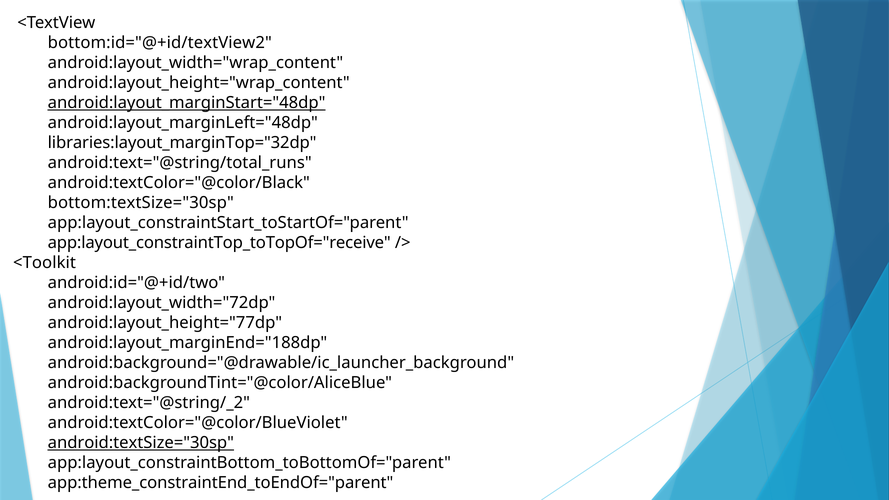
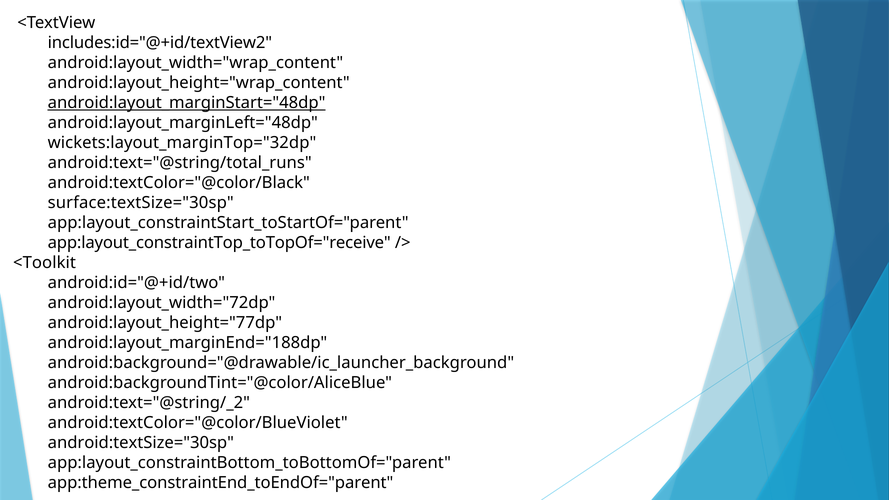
bottom:id="@+id/textView2: bottom:id="@+id/textView2 -> includes:id="@+id/textView2
libraries:layout_marginTop="32dp: libraries:layout_marginTop="32dp -> wickets:layout_marginTop="32dp
bottom:textSize="30sp: bottom:textSize="30sp -> surface:textSize="30sp
android:textSize="30sp underline: present -> none
